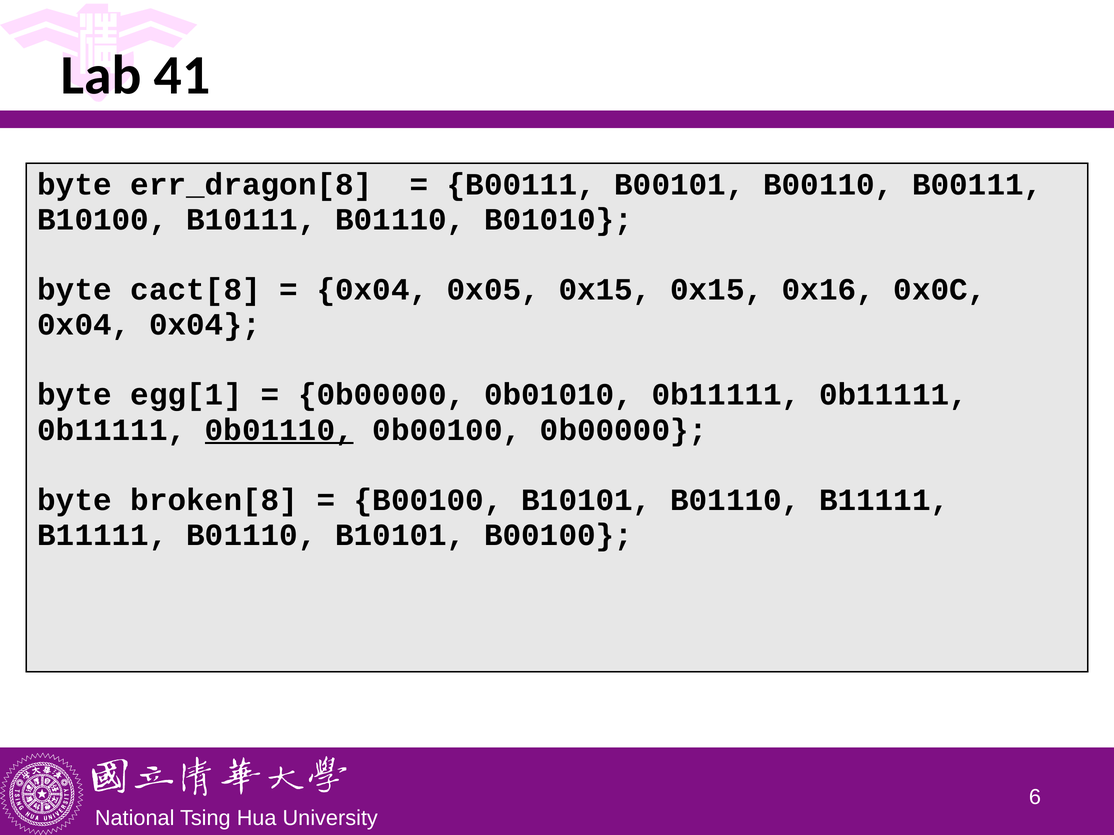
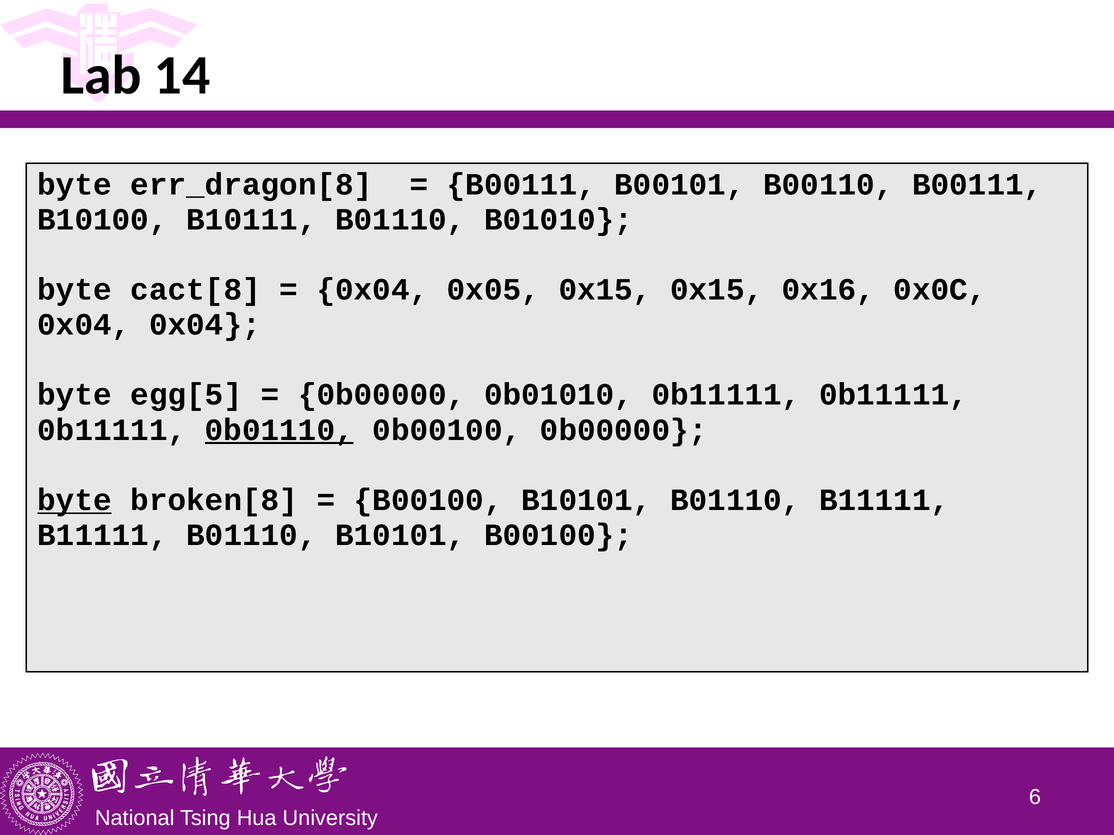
41: 41 -> 14
egg[1: egg[1 -> egg[5
byte at (75, 500) underline: none -> present
